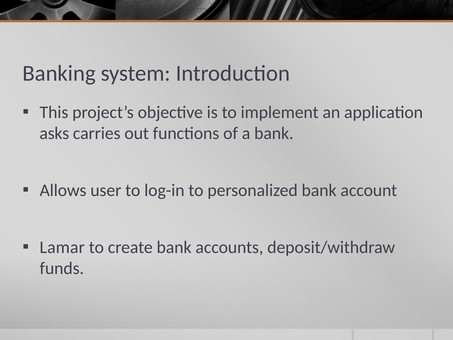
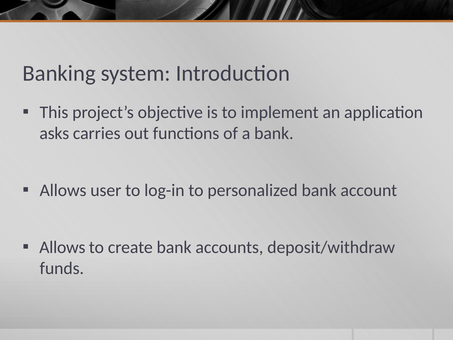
Lamar at (62, 247): Lamar -> Allows
